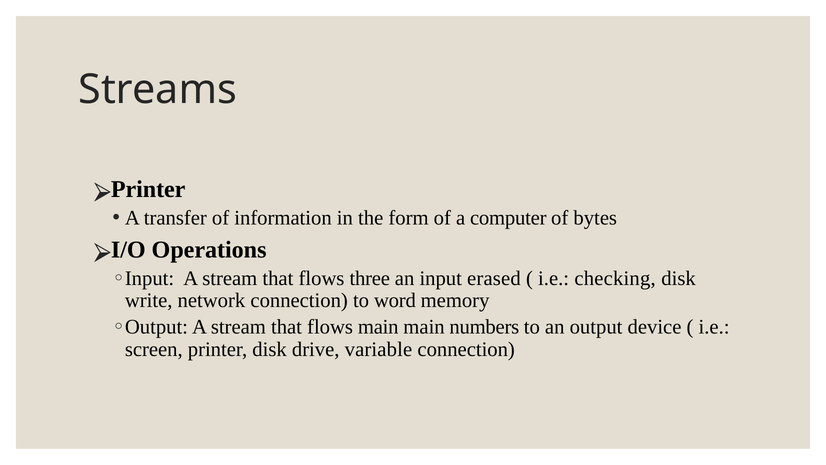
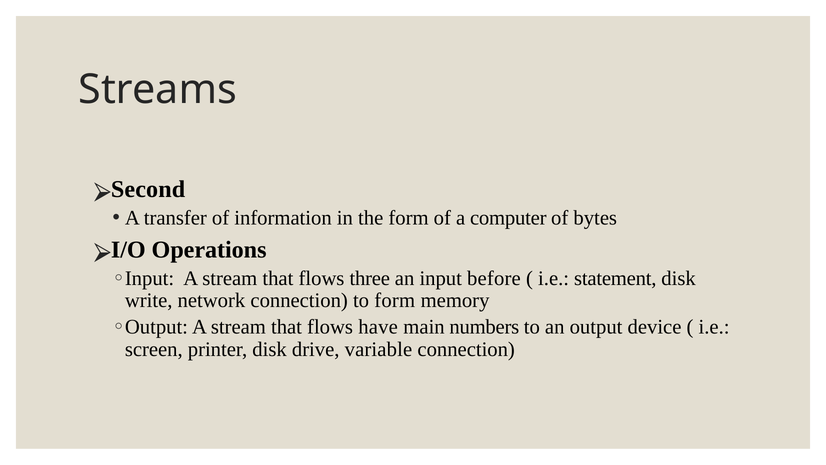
Printer at (148, 189): Printer -> Second
erased: erased -> before
checking: checking -> statement
to word: word -> form
flows main: main -> have
